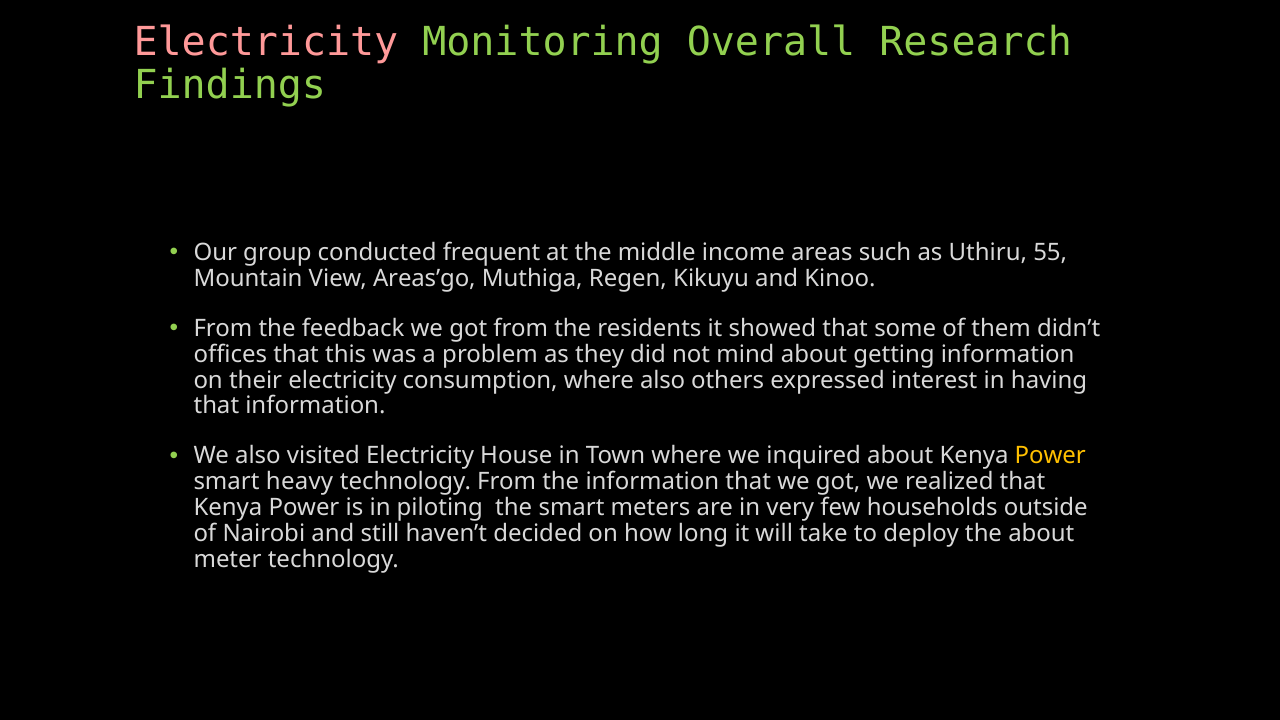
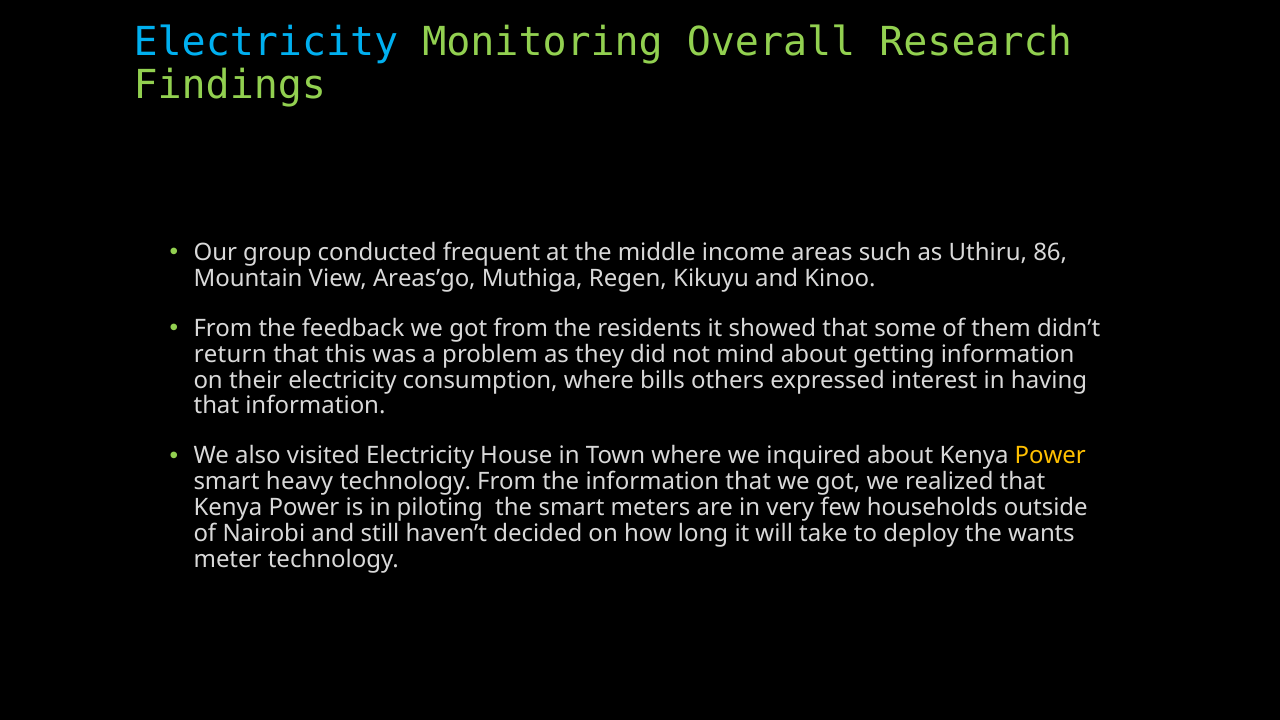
Electricity at (266, 42) colour: pink -> light blue
55: 55 -> 86
offices: offices -> return
where also: also -> bills
the about: about -> wants
